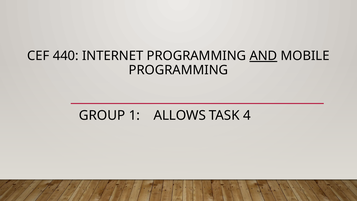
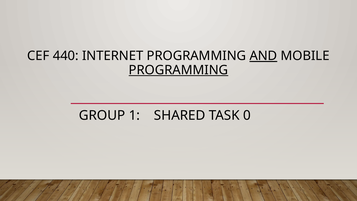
PROGRAMMING at (178, 70) underline: none -> present
ALLOWS: ALLOWS -> SHARED
4: 4 -> 0
